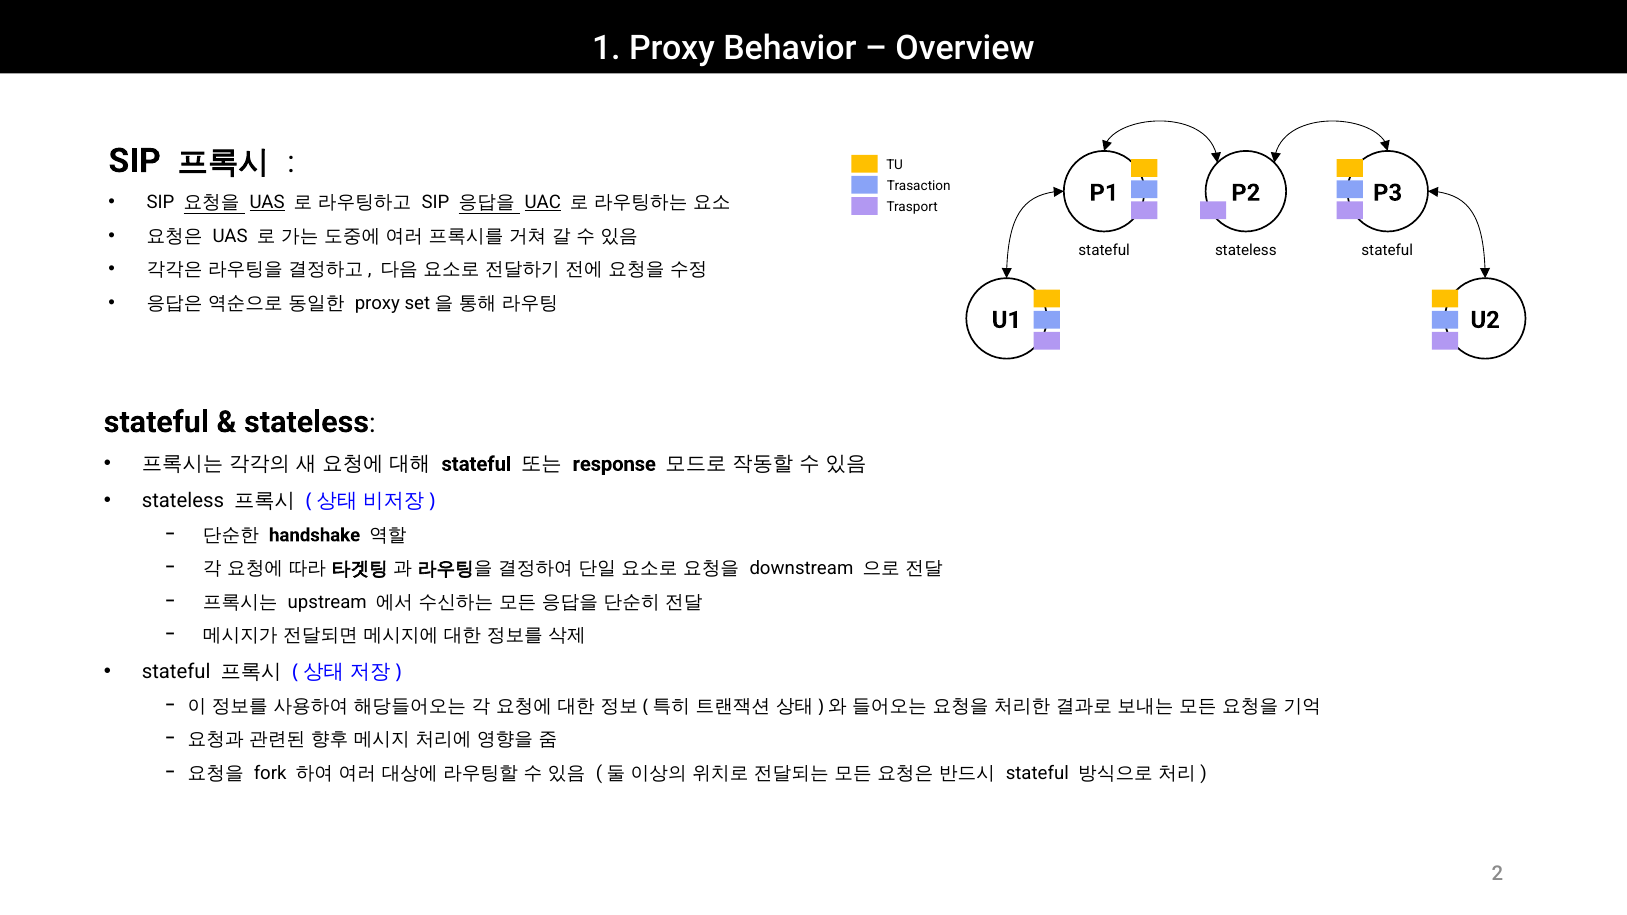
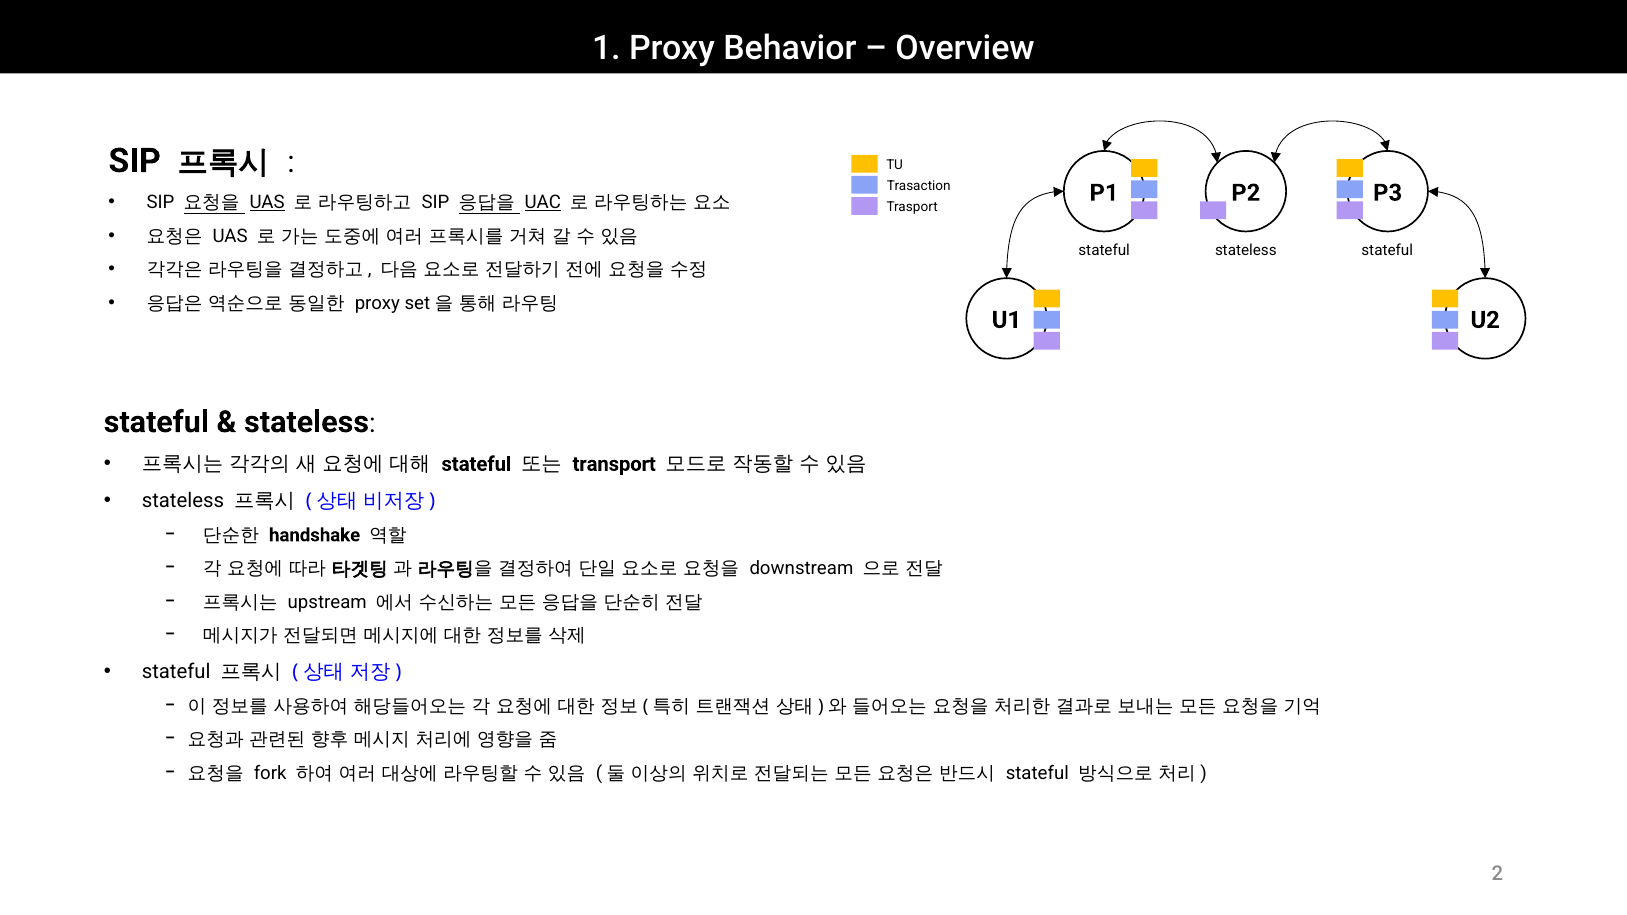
response: response -> transport
